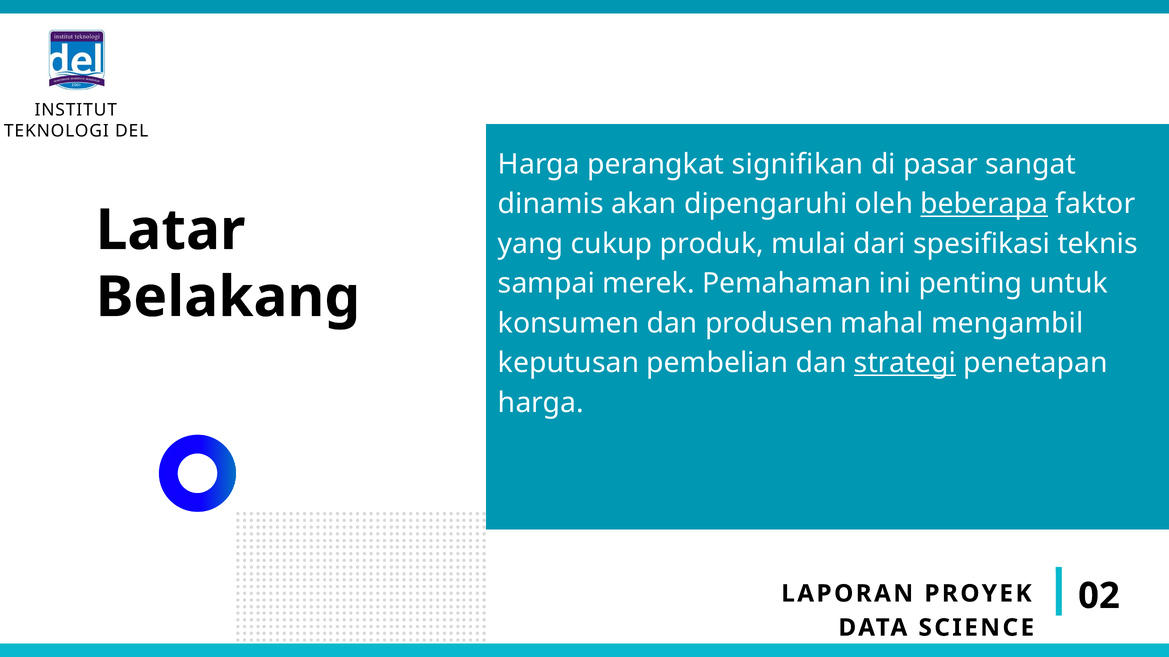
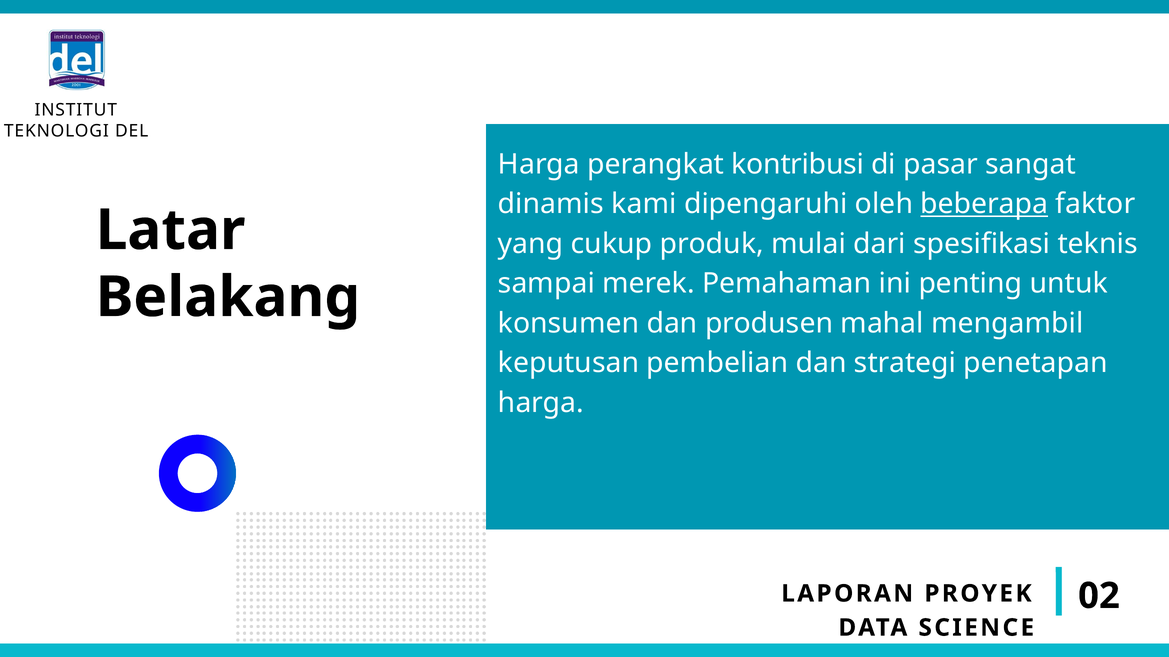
signifikan: signifikan -> kontribusi
akan: akan -> kami
strategi underline: present -> none
